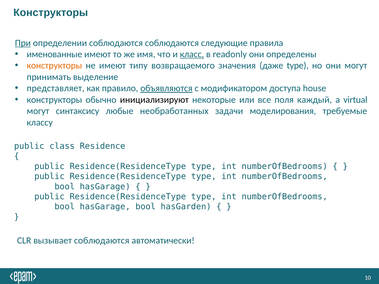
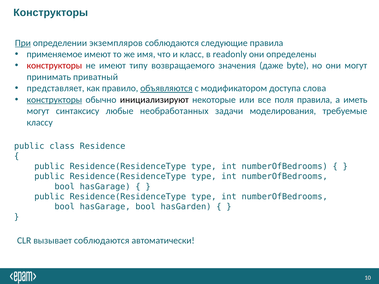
определении соблюдаются: соблюдаются -> экземпляров
именованные: именованные -> применяемое
класс underline: present -> none
конструкторы at (54, 66) colour: orange -> red
даже type: type -> byte
выделение: выделение -> приватный
house: house -> слова
конструкторы at (54, 100) underline: none -> present
поля каждый: каждый -> правила
virtual: virtual -> иметь
